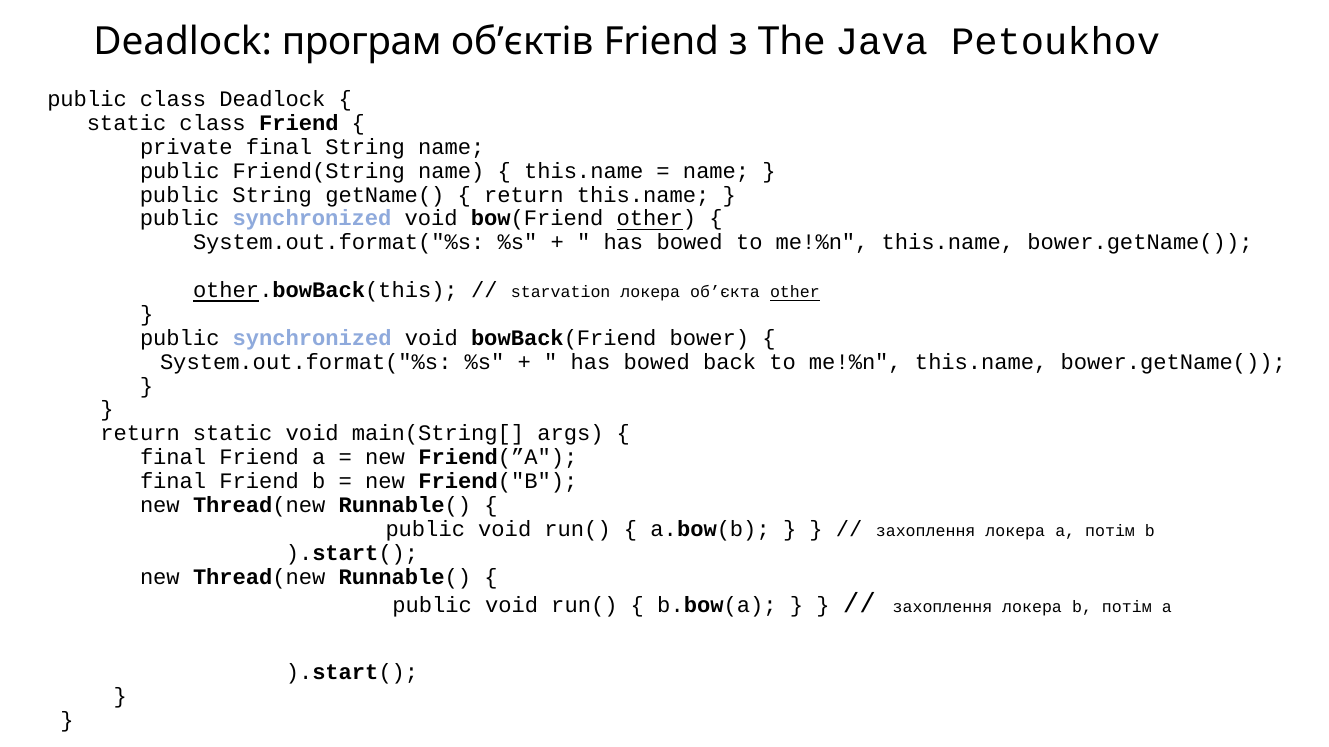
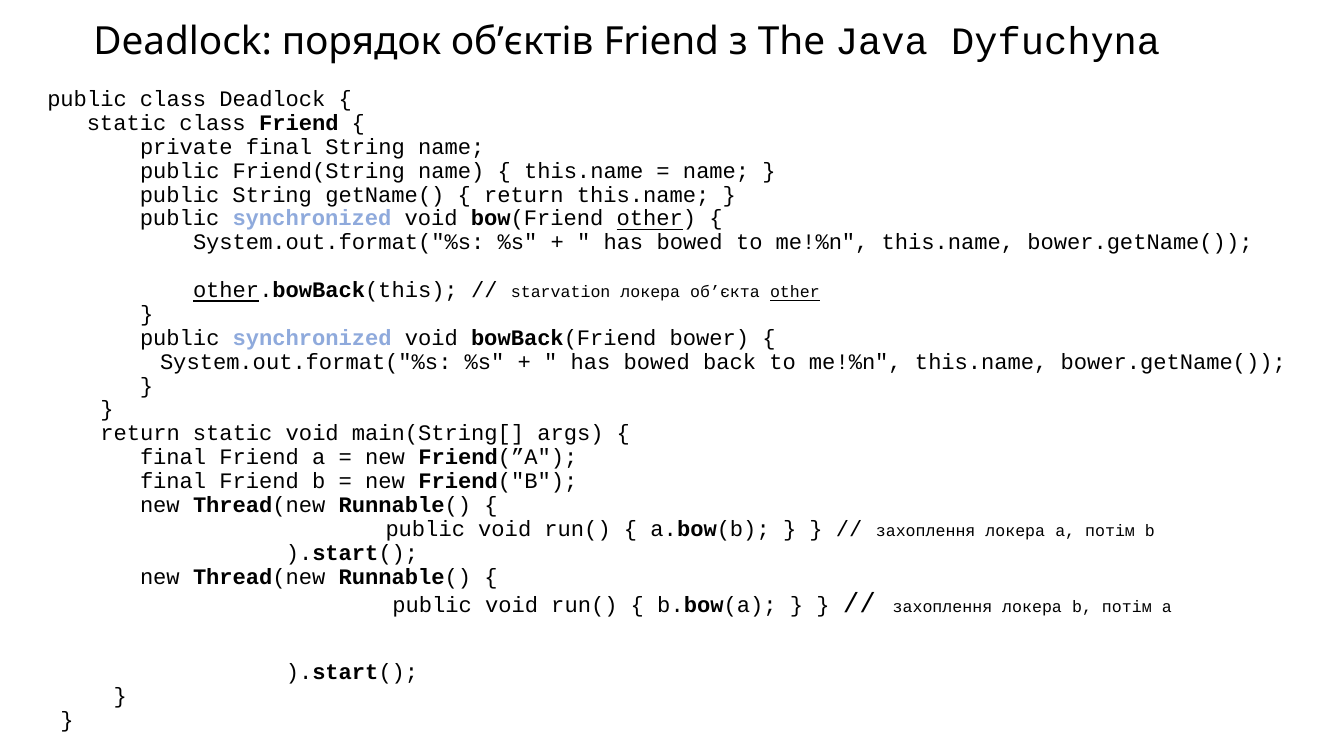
програм: програм -> порядок
Petoukhov: Petoukhov -> Dyfuchyna
